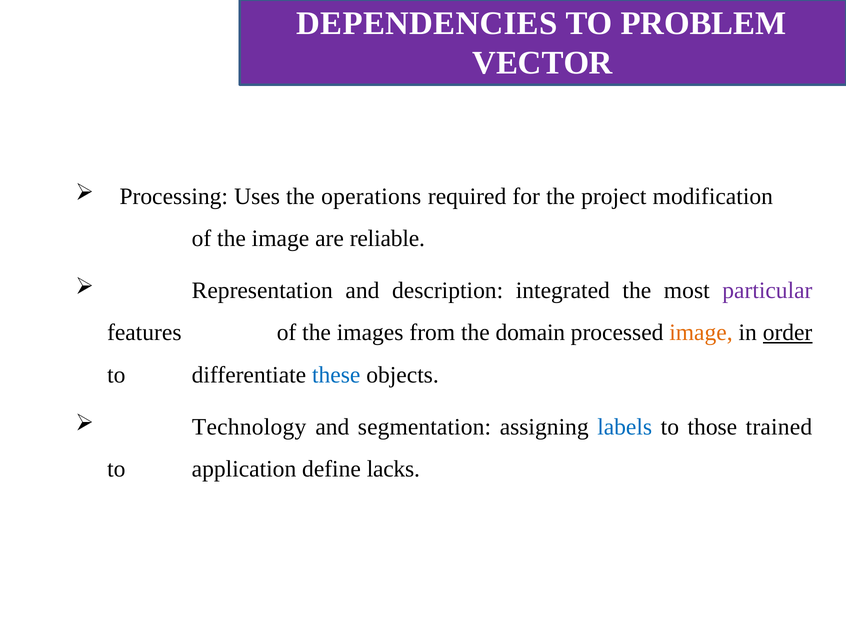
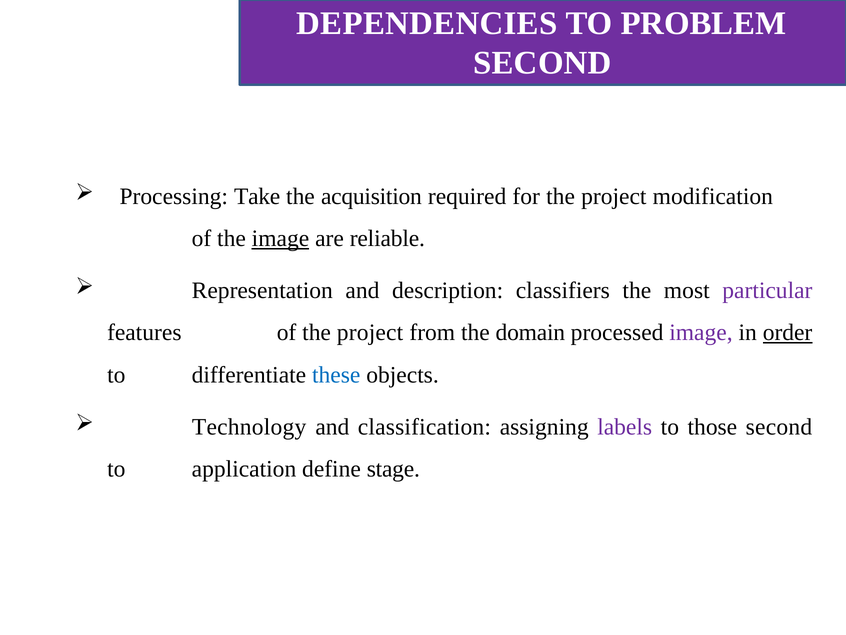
VECTOR at (543, 63): VECTOR -> SECOND
Uses: Uses -> Take
operations: operations -> acquisition
image at (280, 238) underline: none -> present
integrated: integrated -> classifiers
of the images: images -> project
image at (701, 332) colour: orange -> purple
segmentation: segmentation -> classification
labels colour: blue -> purple
those trained: trained -> second
lacks: lacks -> stage
